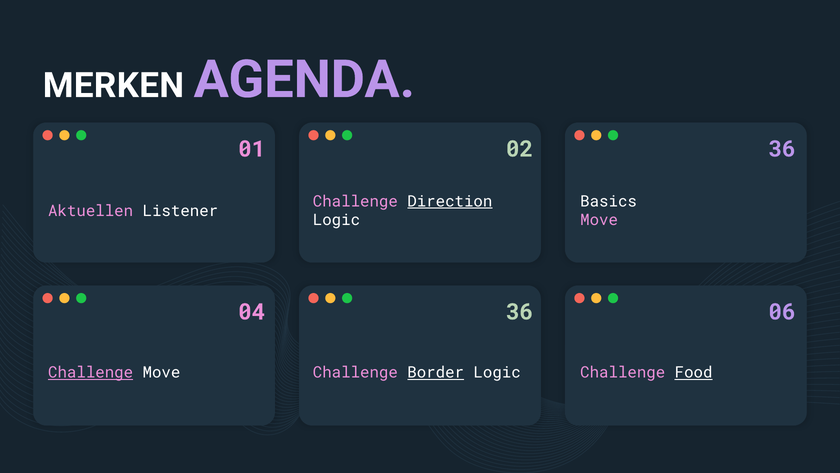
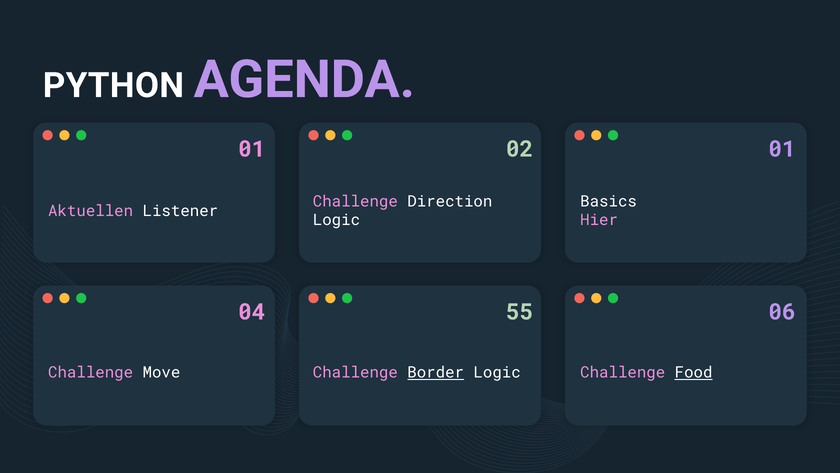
MERKEN: MERKEN -> PYTHON
02 36: 36 -> 01
Direction underline: present -> none
Move at (599, 220): Move -> Hier
04 36: 36 -> 55
Challenge at (91, 372) underline: present -> none
